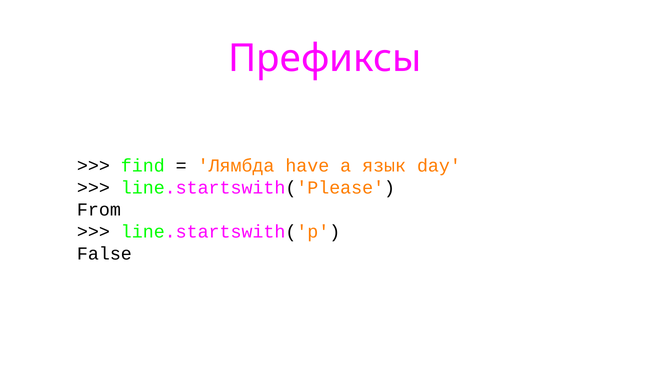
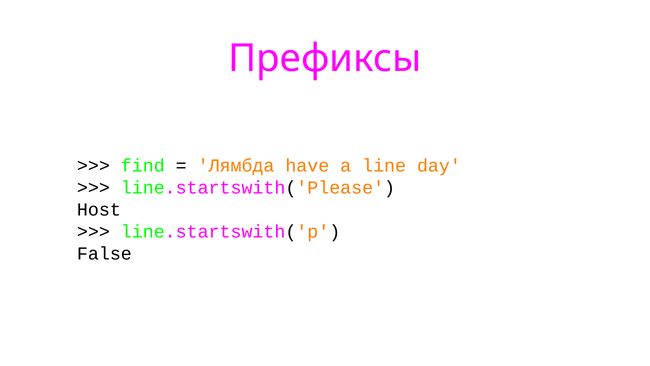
язык: язык -> line
From: From -> Host
